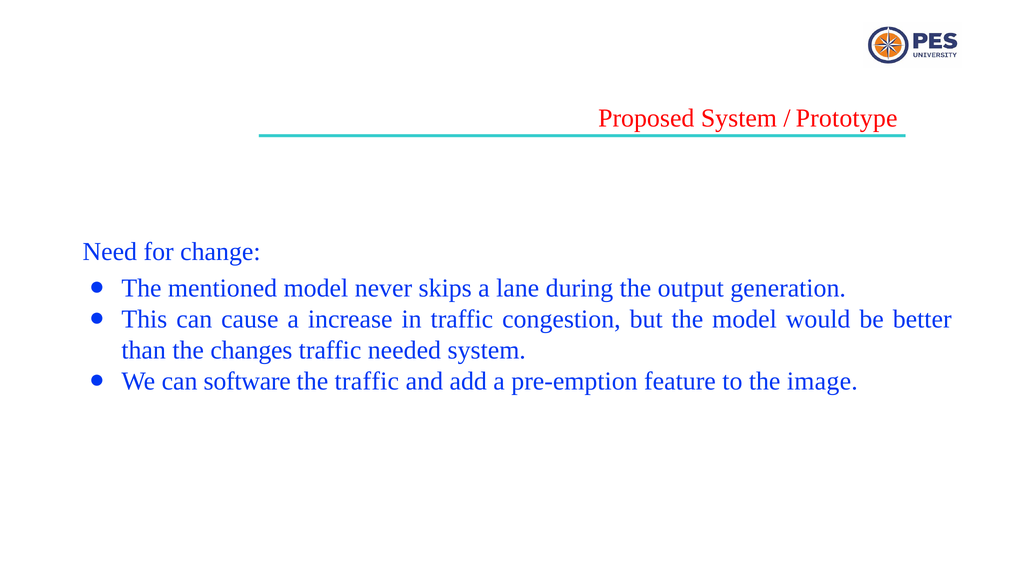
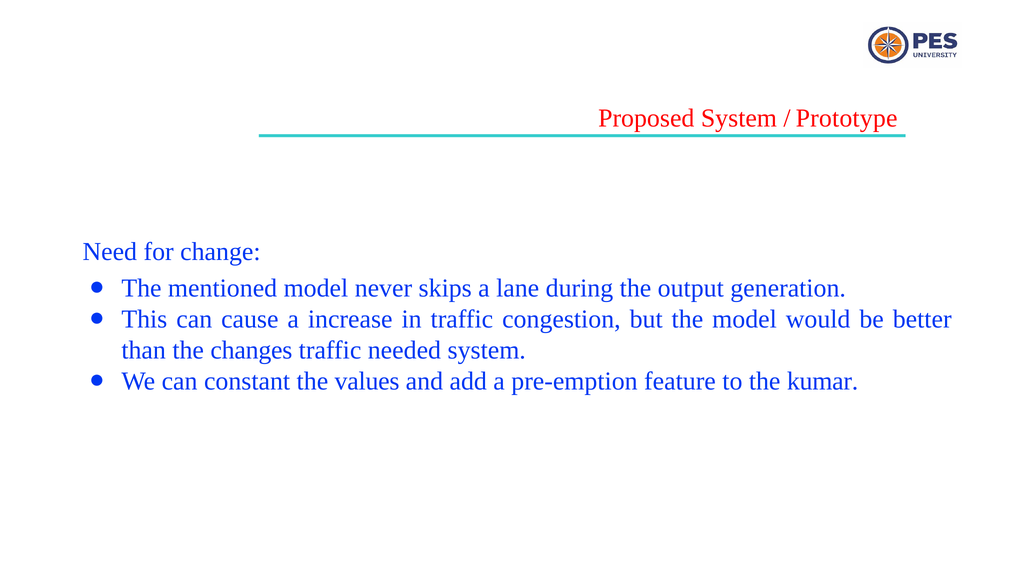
software: software -> constant
the traffic: traffic -> values
image: image -> kumar
